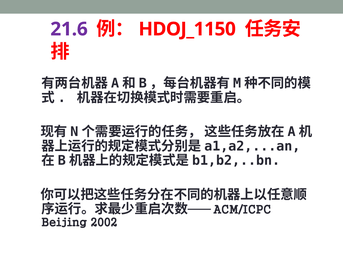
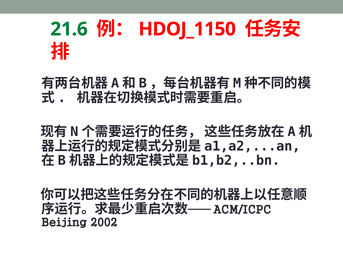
21.6 colour: purple -> green
